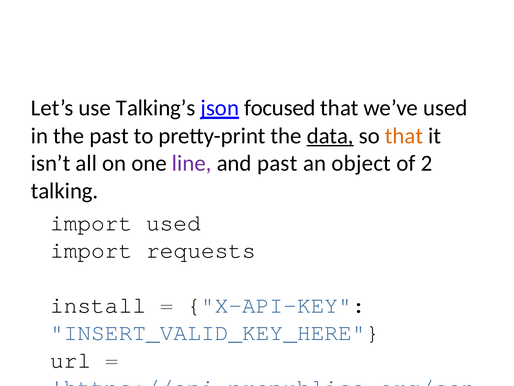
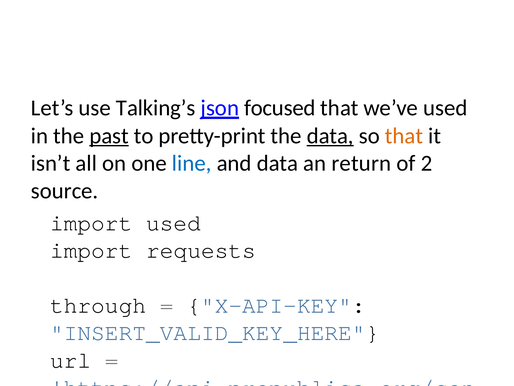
past at (109, 136) underline: none -> present
line colour: purple -> blue
and past: past -> data
object: object -> return
talking: talking -> source
install: install -> through
